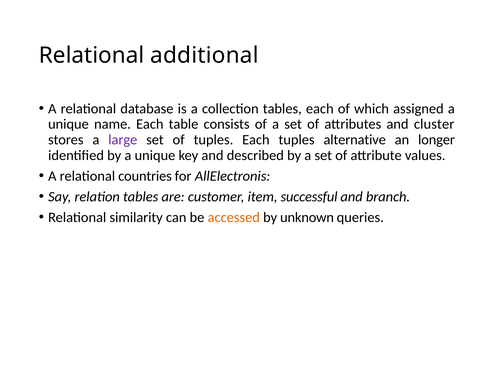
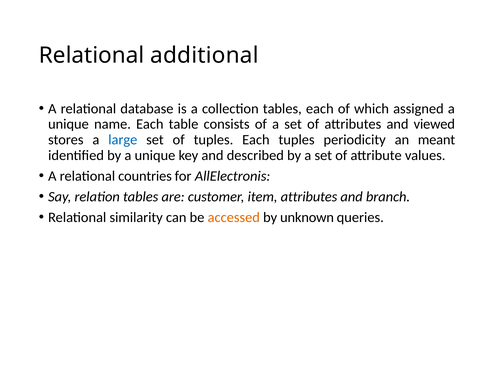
cluster: cluster -> viewed
large colour: purple -> blue
alternative: alternative -> periodicity
longer: longer -> meant
item successful: successful -> attributes
